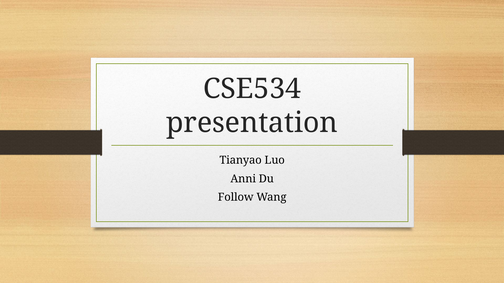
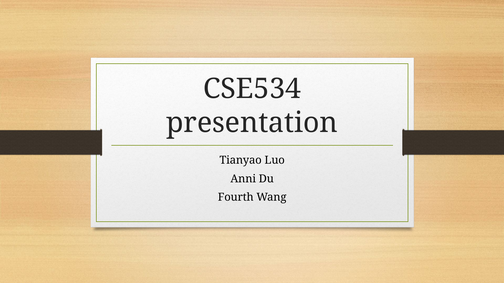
Follow: Follow -> Fourth
